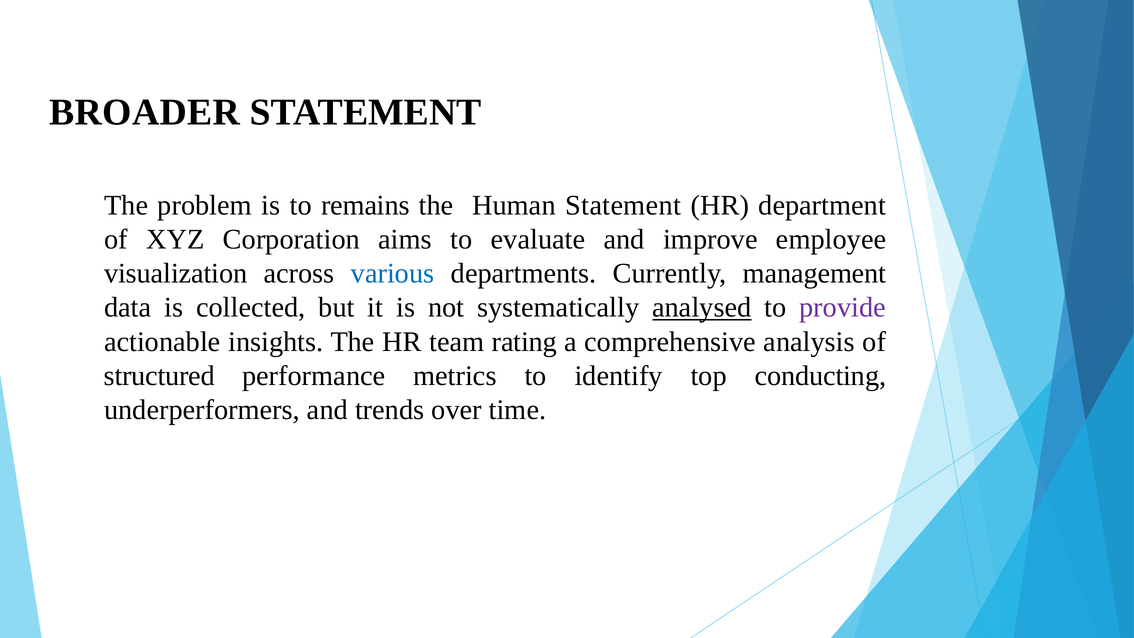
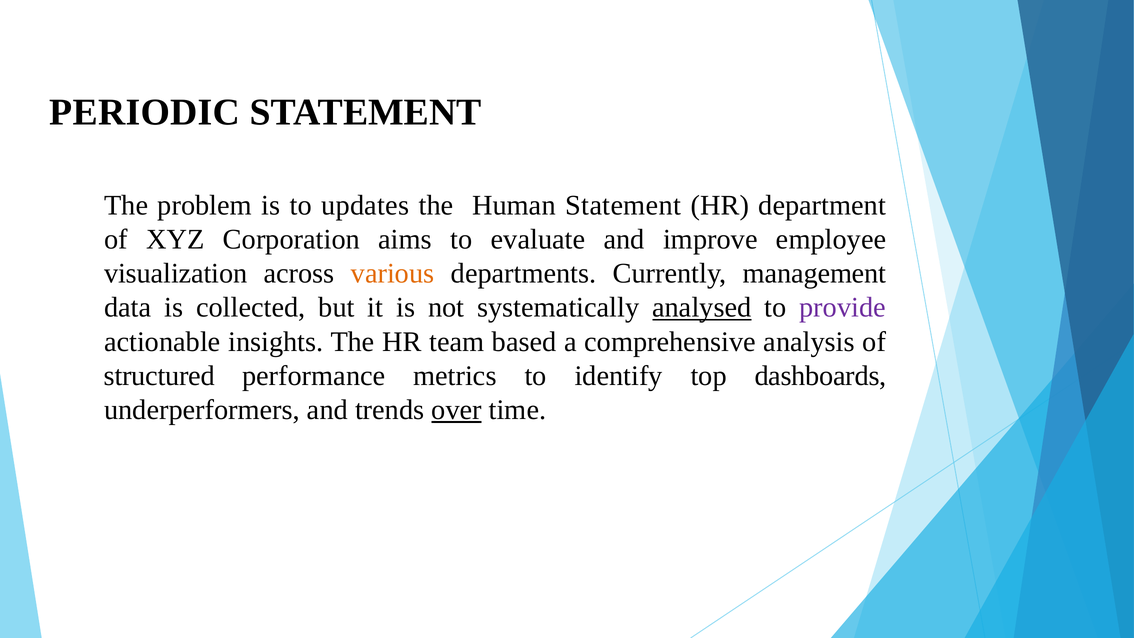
BROADER: BROADER -> PERIODIC
remains: remains -> updates
various colour: blue -> orange
rating: rating -> based
conducting: conducting -> dashboards
over underline: none -> present
